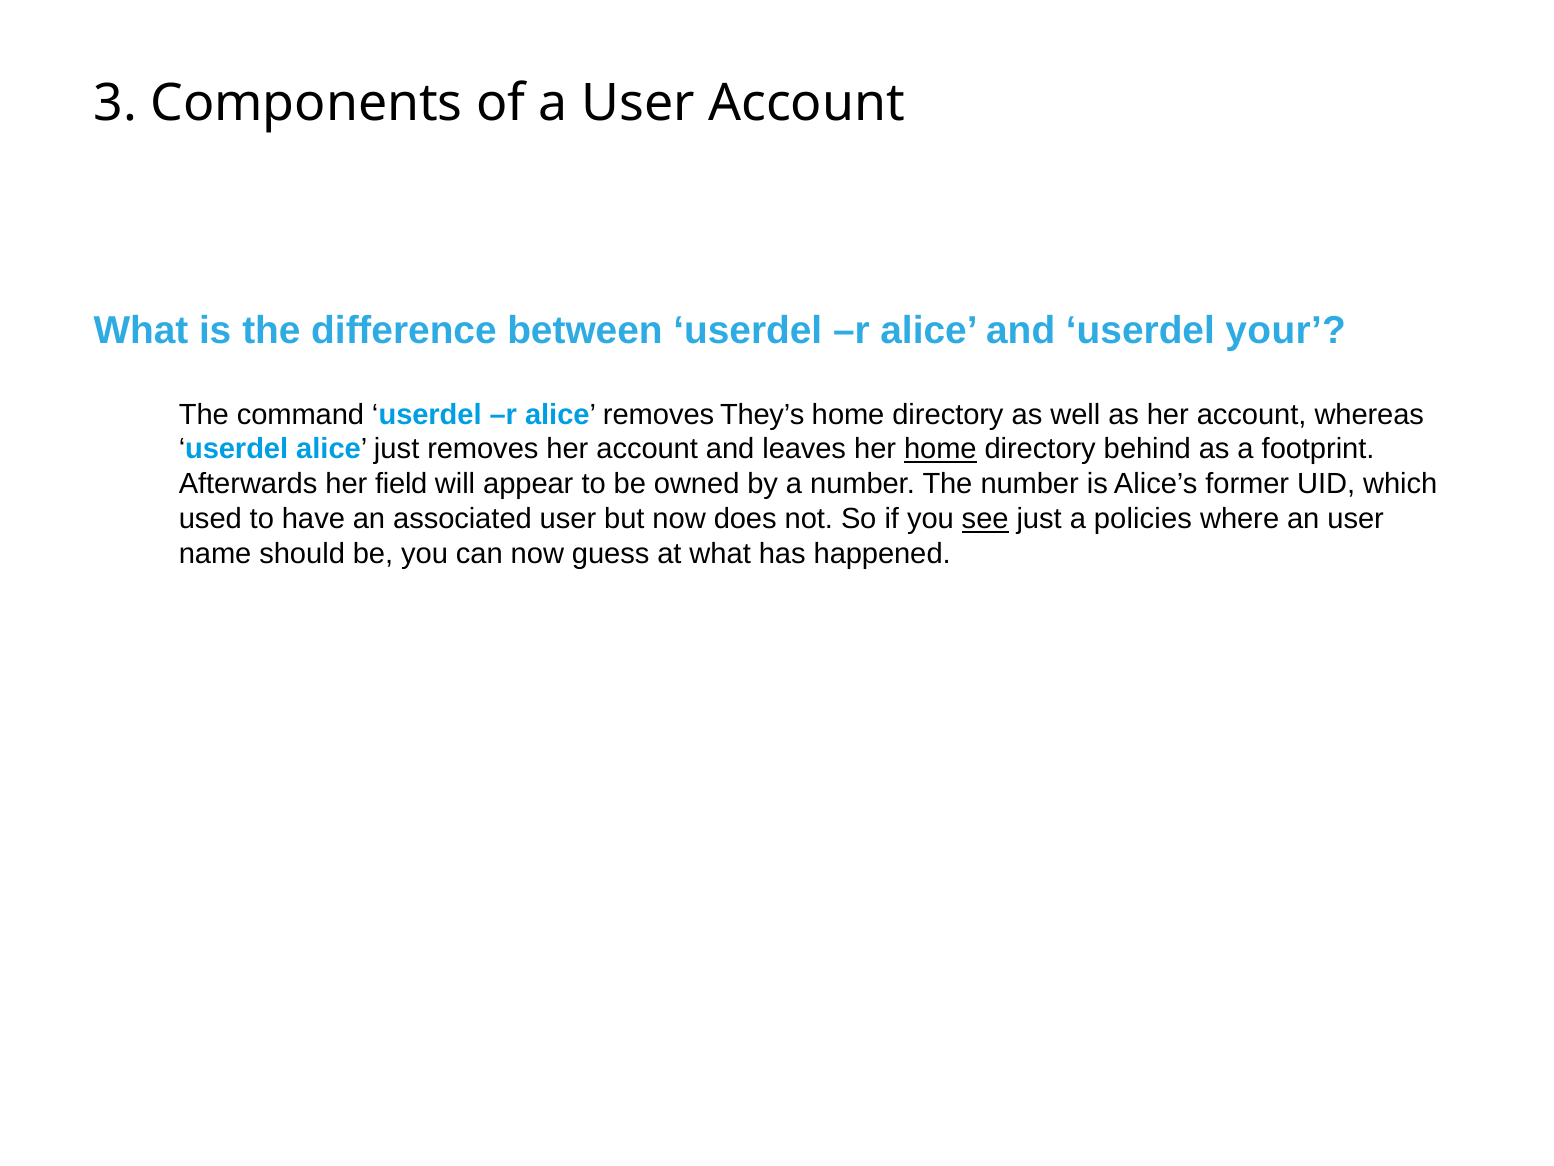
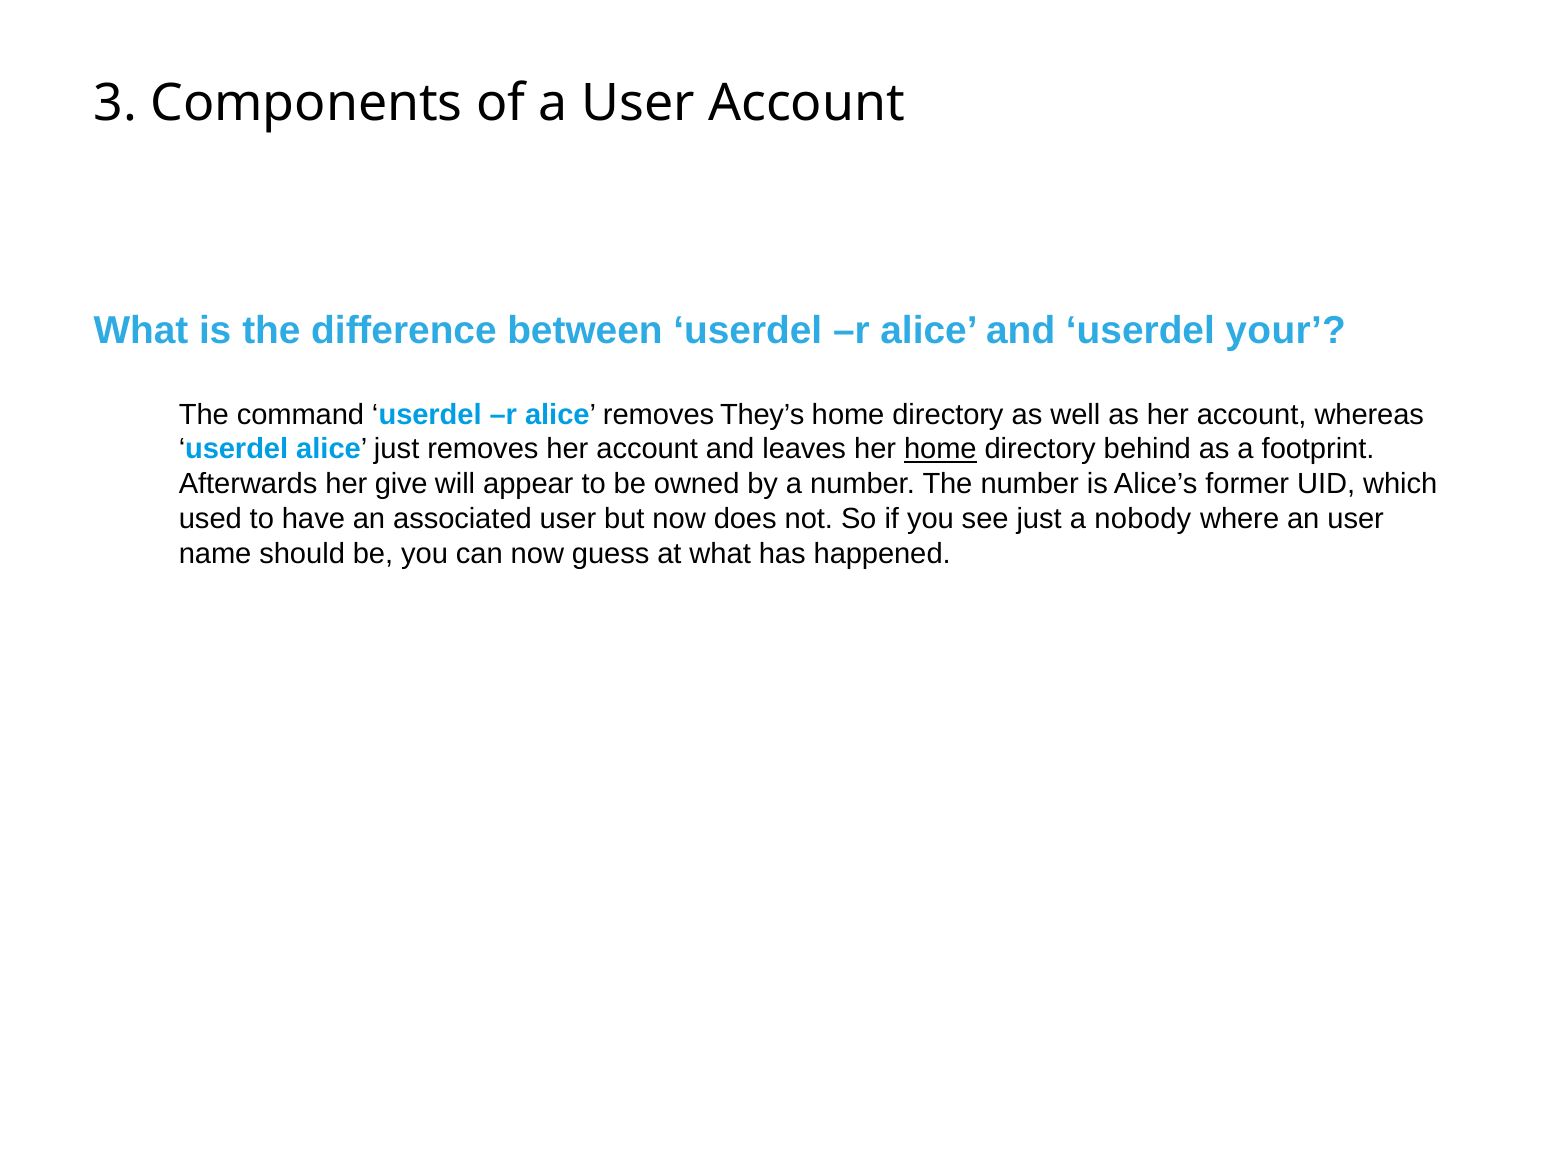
field: field -> give
see underline: present -> none
policies: policies -> nobody
